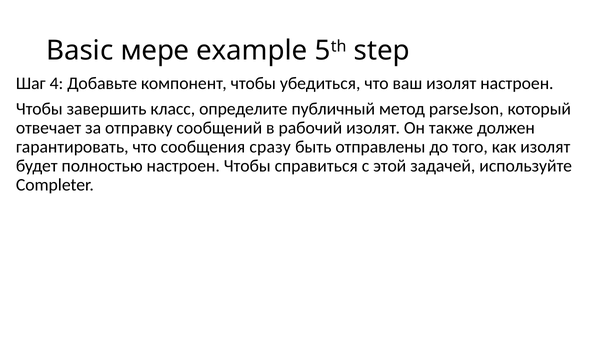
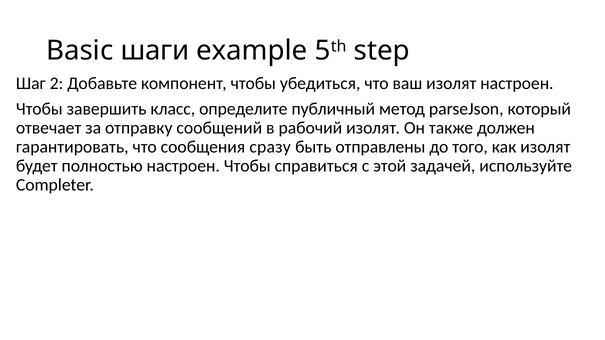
мере: мере -> шаги
4: 4 -> 2
